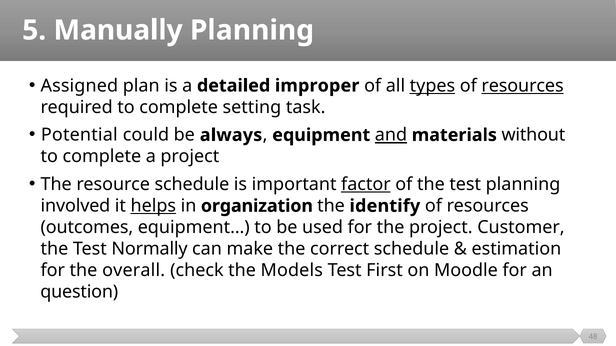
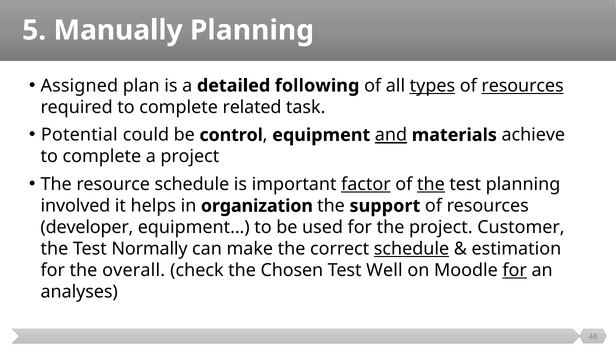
improper: improper -> following
setting: setting -> related
always: always -> control
without: without -> achieve
the at (431, 185) underline: none -> present
helps underline: present -> none
identify: identify -> support
outcomes: outcomes -> developer
schedule at (412, 249) underline: none -> present
Models: Models -> Chosen
First: First -> Well
for at (515, 271) underline: none -> present
question: question -> analyses
